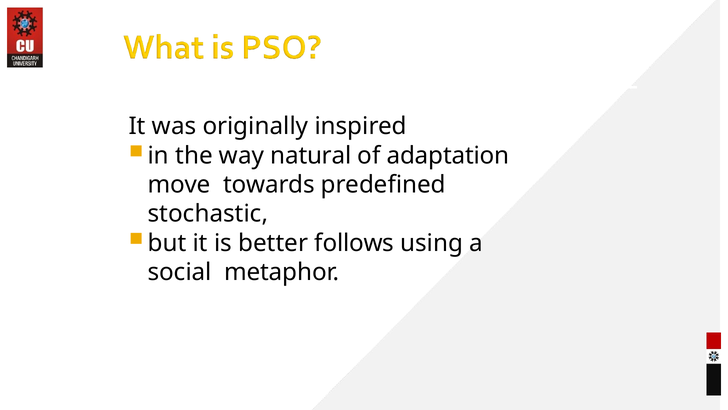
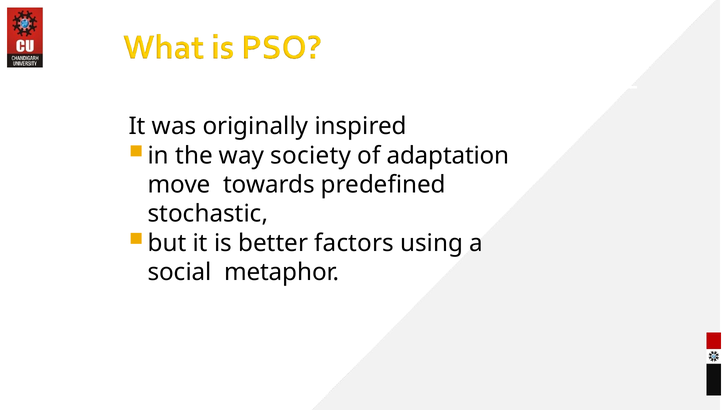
natural: natural -> society
follows: follows -> factors
